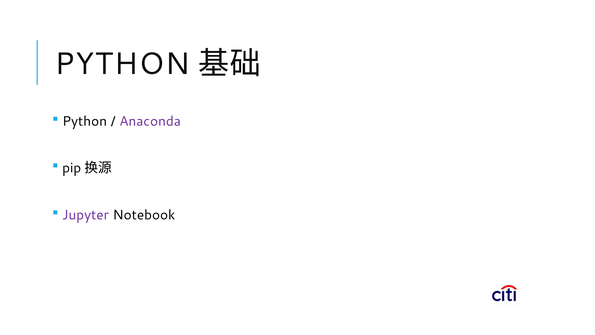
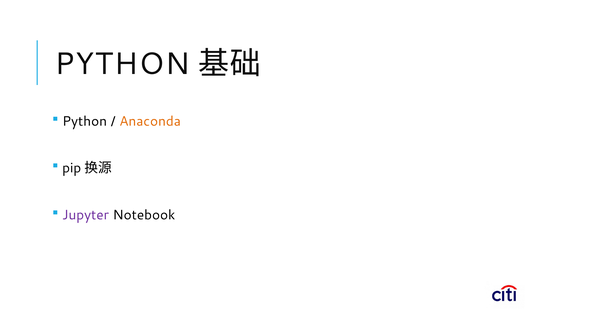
Anaconda colour: purple -> orange
